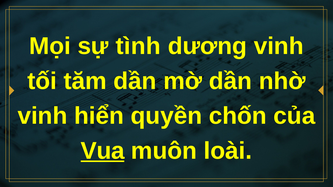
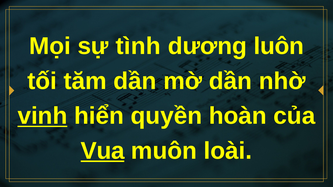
dương vinh: vinh -> luôn
vinh at (42, 116) underline: none -> present
chốn: chốn -> hoàn
